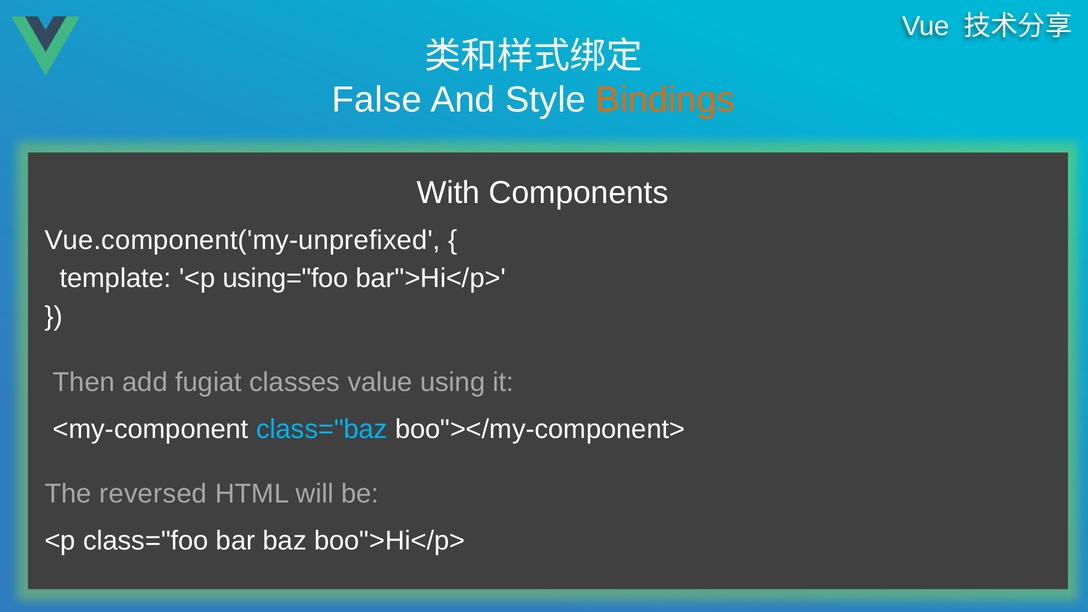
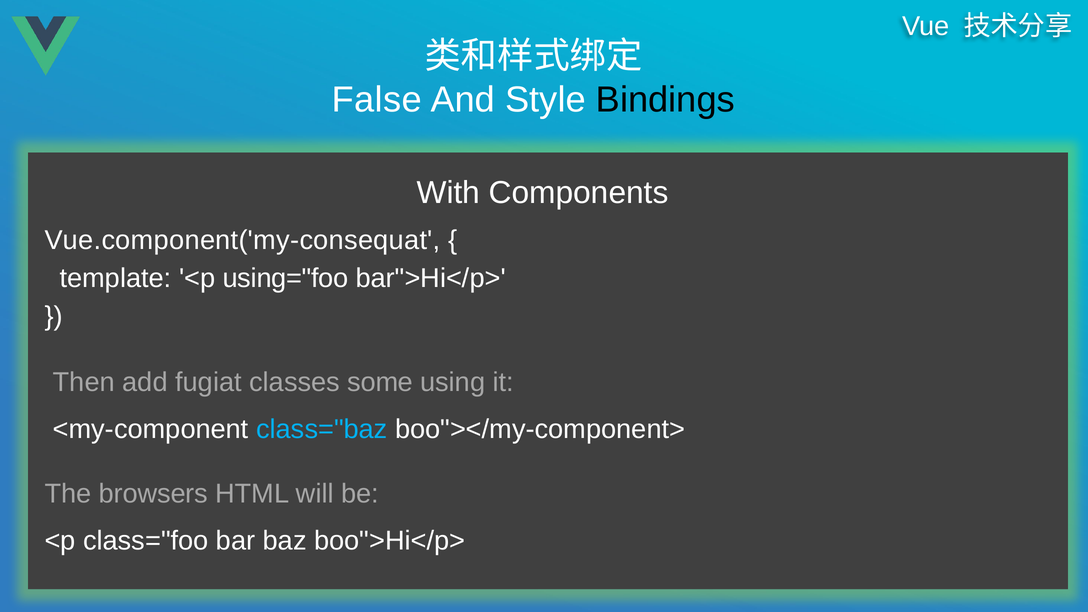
Bindings colour: orange -> black
Vue.component('my-unprefixed: Vue.component('my-unprefixed -> Vue.component('my-consequat
value: value -> some
reversed: reversed -> browsers
